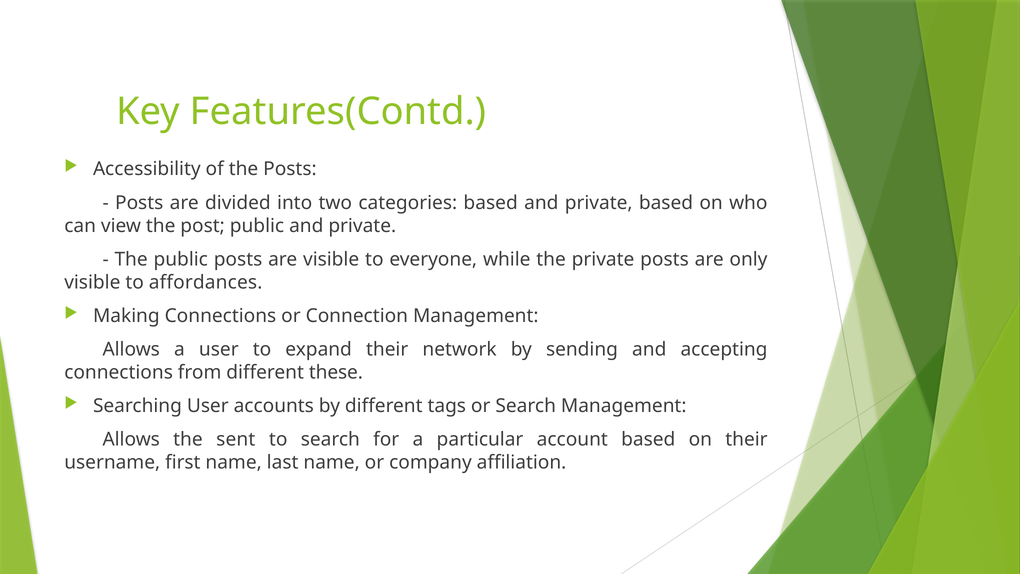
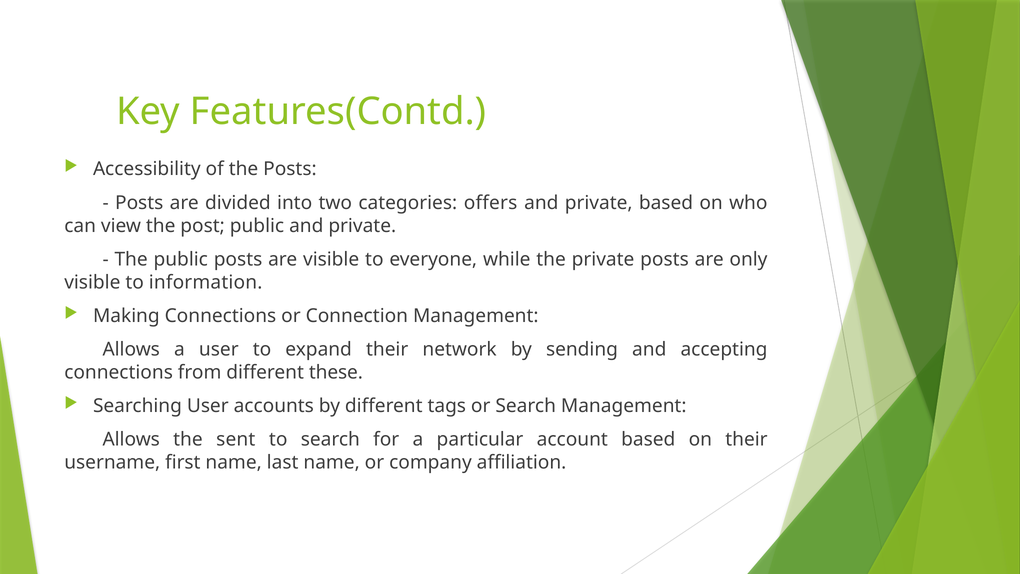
categories based: based -> offers
affordances: affordances -> information
